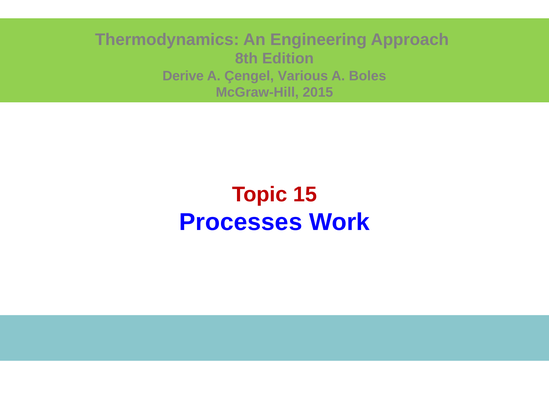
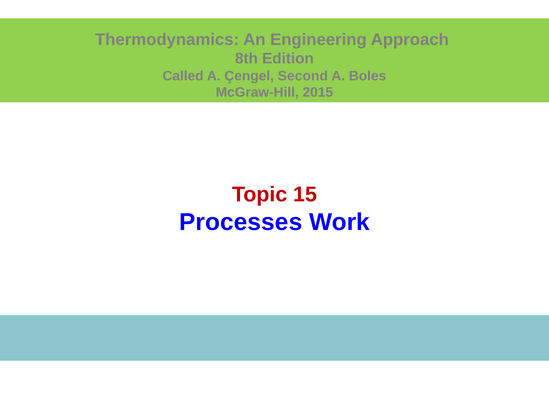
Derive: Derive -> Called
Various: Various -> Second
